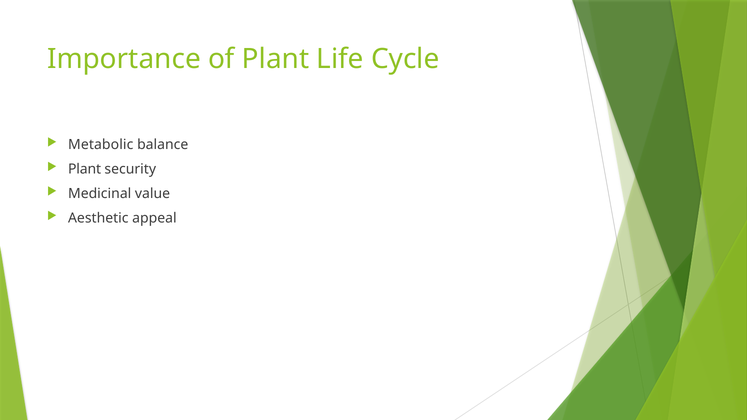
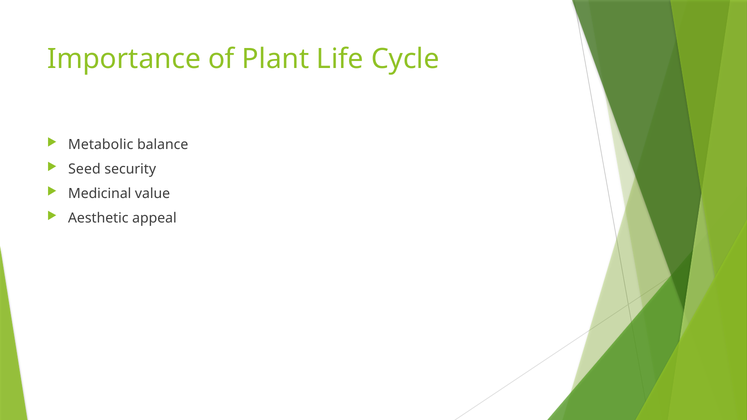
Plant at (85, 169): Plant -> Seed
